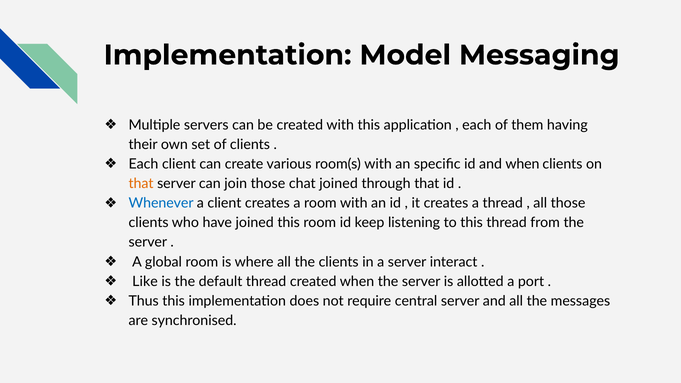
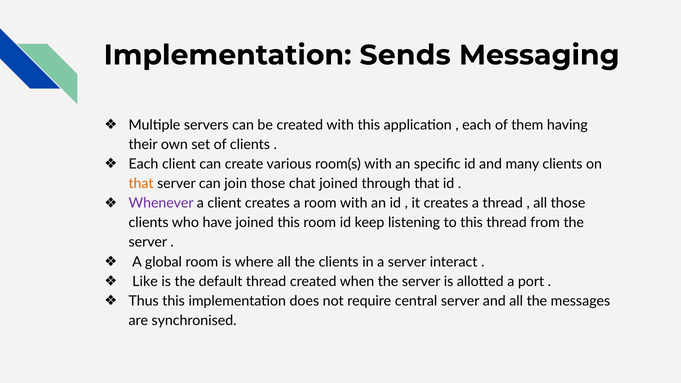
Model: Model -> Sends
and when: when -> many
Whenever colour: blue -> purple
